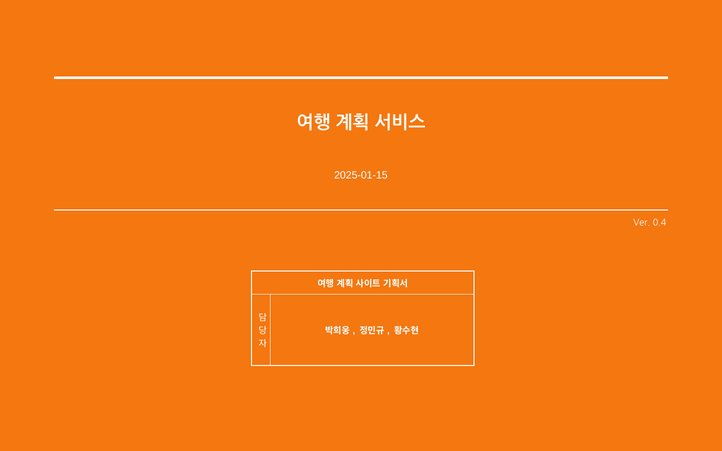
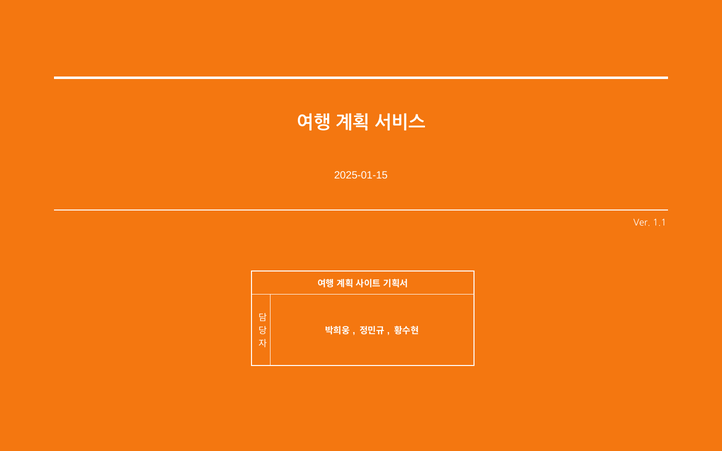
0.4: 0.4 -> 1.1
